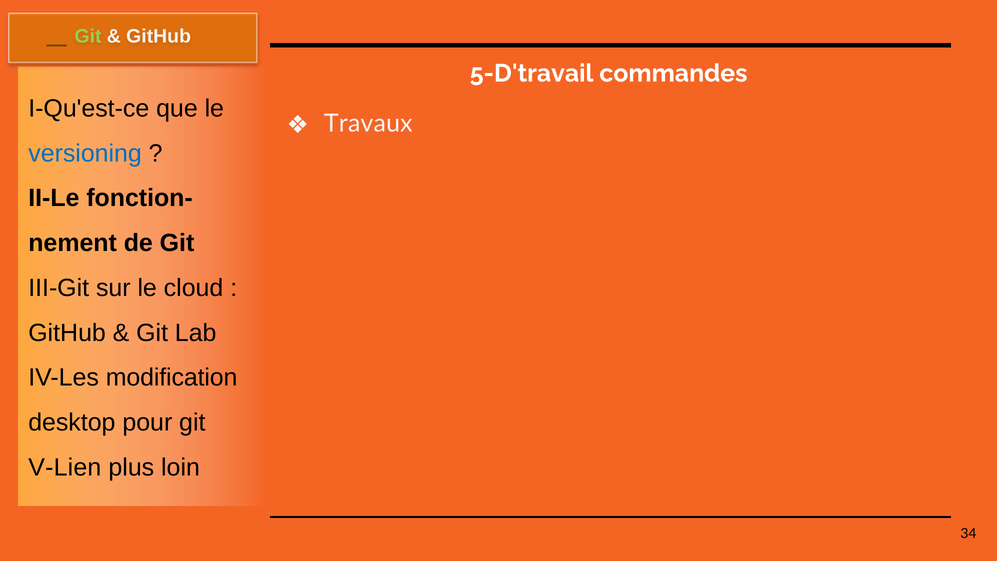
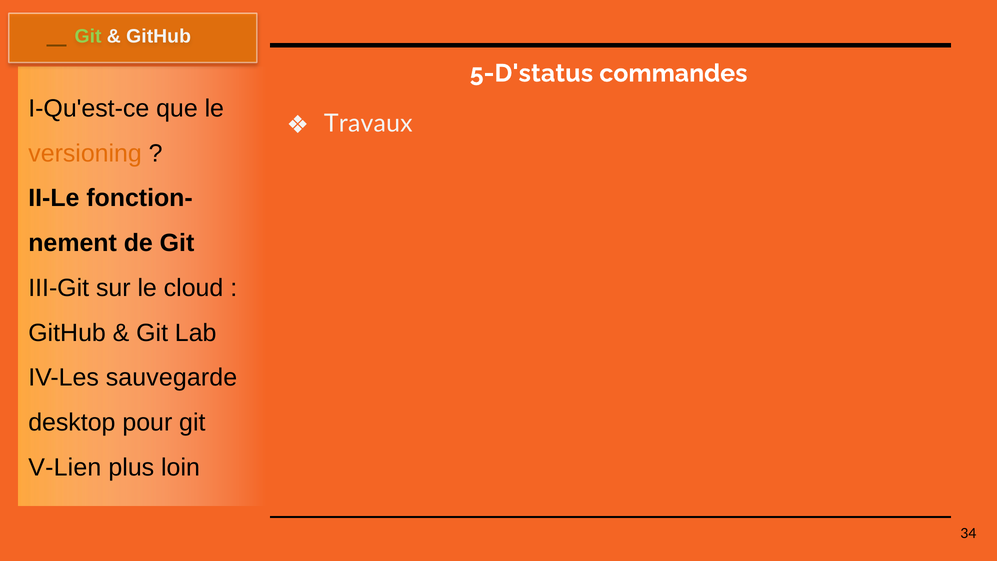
5-D'travail: 5-D'travail -> 5-D'status
versioning colour: blue -> orange
modification: modification -> sauvegarde
